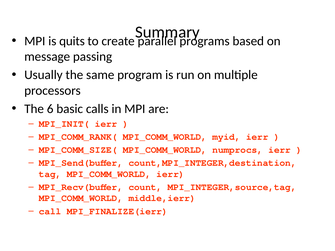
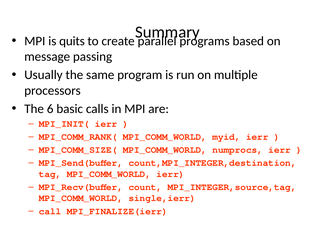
middle,ierr: middle,ierr -> single,ierr
